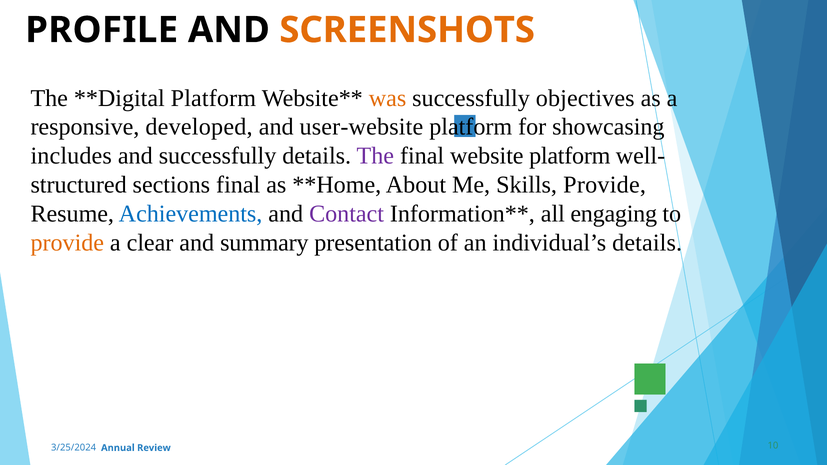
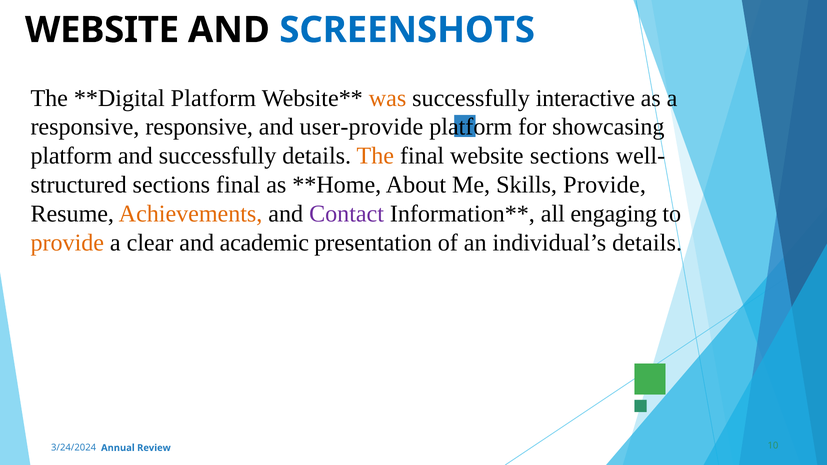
PROFILE at (102, 30): PROFILE -> WEBSITE
SCREENSHOTS colour: orange -> blue
objectives: objectives -> interactive
responsive developed: developed -> responsive
user-website: user-website -> user-provide
includes at (71, 156): includes -> platform
The at (375, 156) colour: purple -> orange
website platform: platform -> sections
Achievements colour: blue -> orange
summary: summary -> academic
3/25/2024: 3/25/2024 -> 3/24/2024
